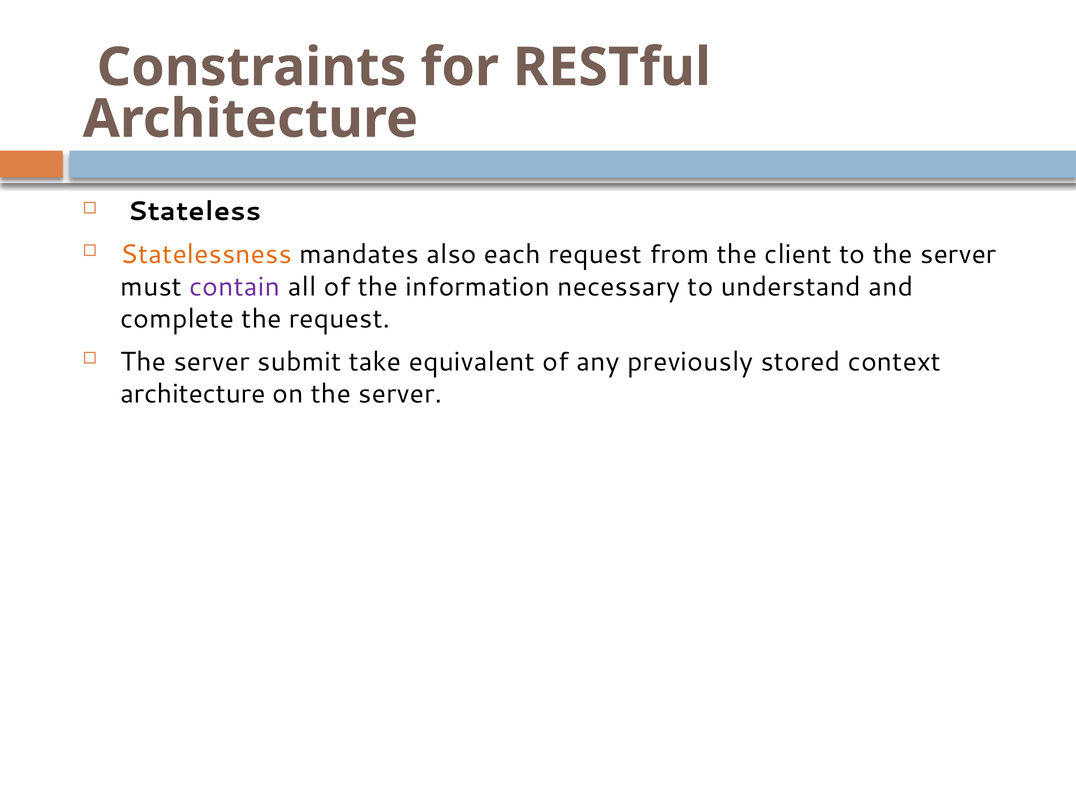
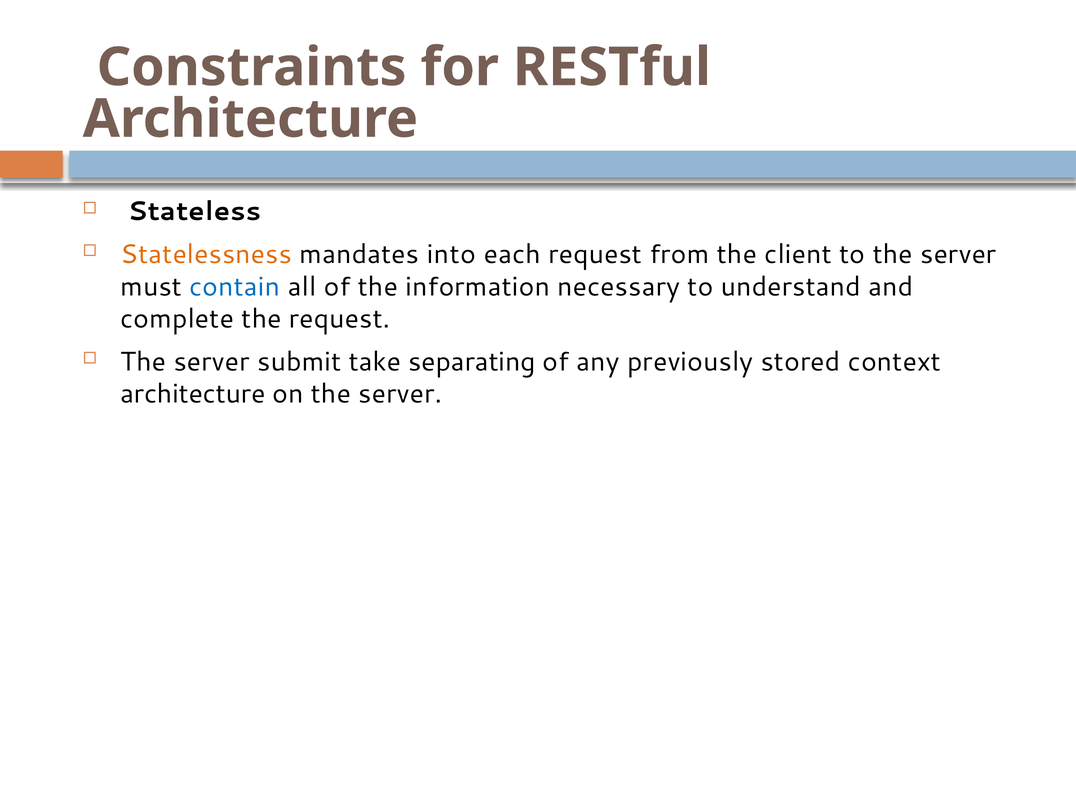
also: also -> into
contain colour: purple -> blue
equivalent: equivalent -> separating
